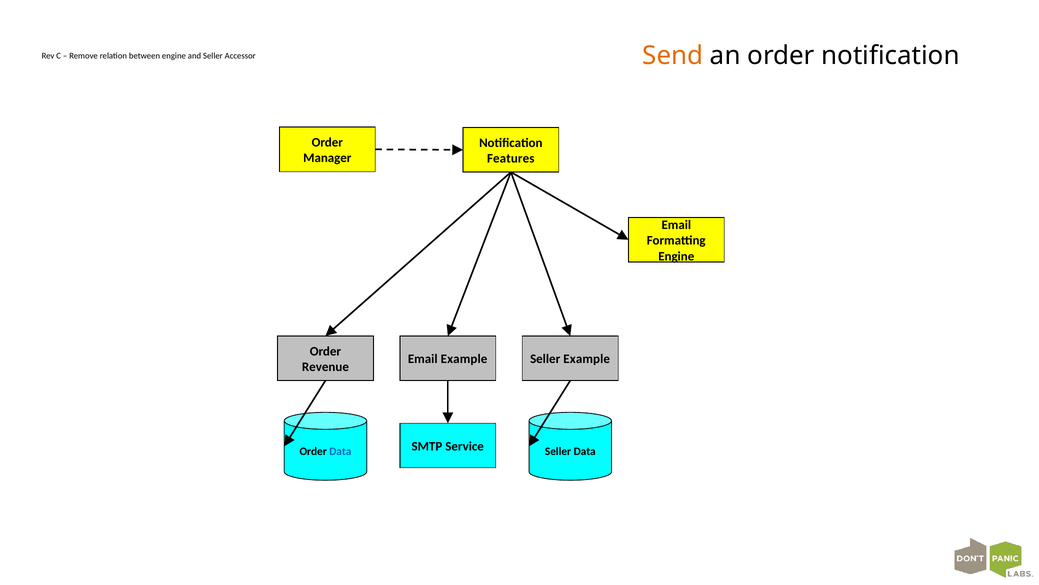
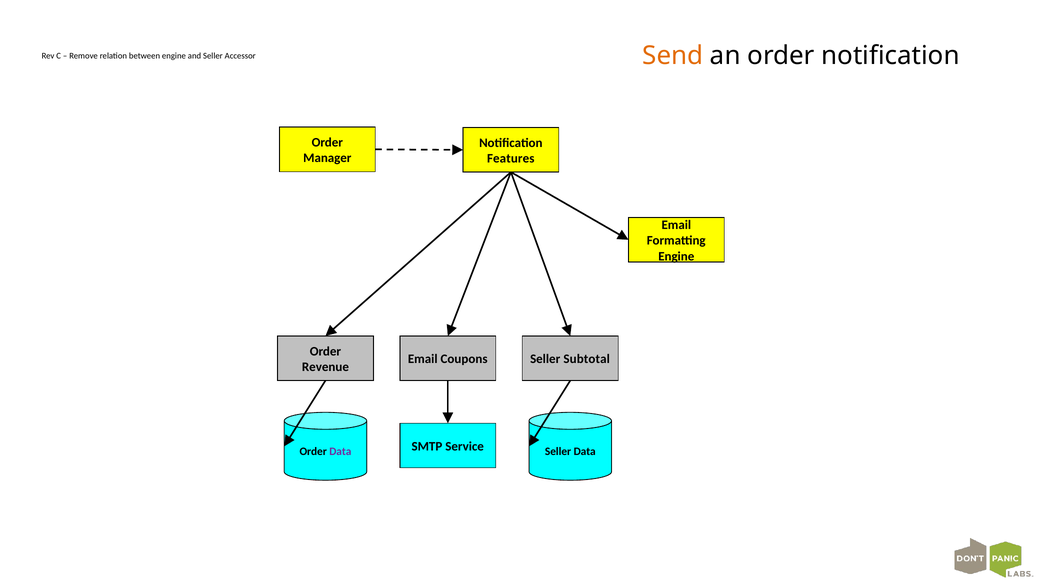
Email Example: Example -> Coupons
Seller Example: Example -> Subtotal
Data at (340, 451) colour: blue -> purple
